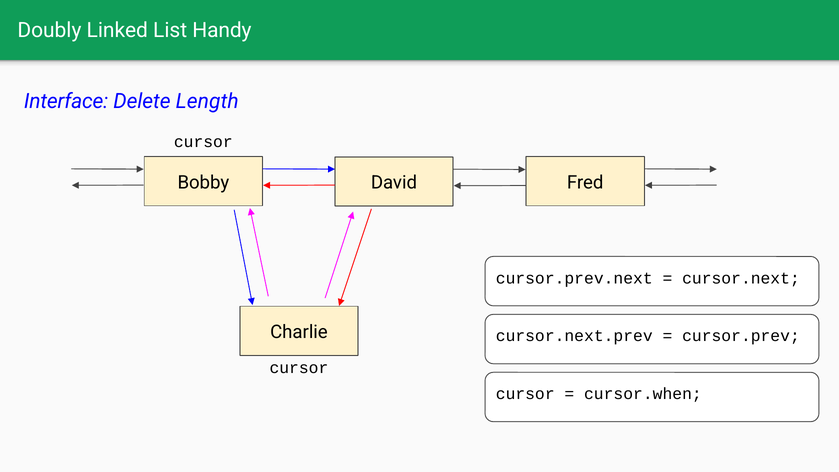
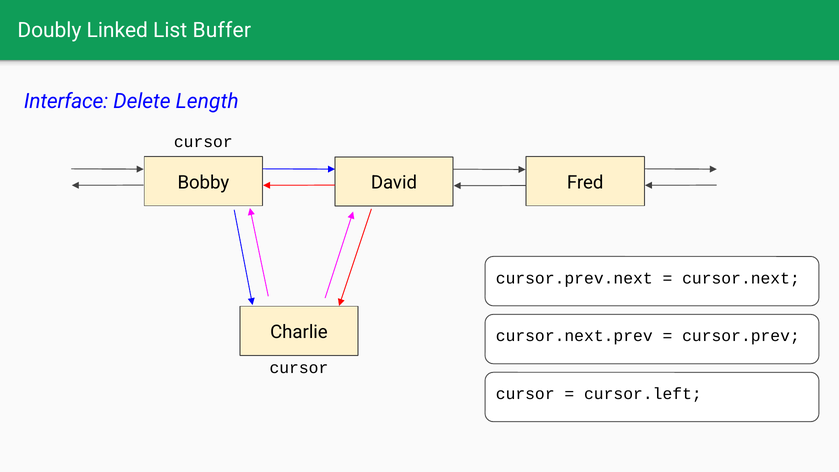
Handy: Handy -> Buffer
cursor.when: cursor.when -> cursor.left
